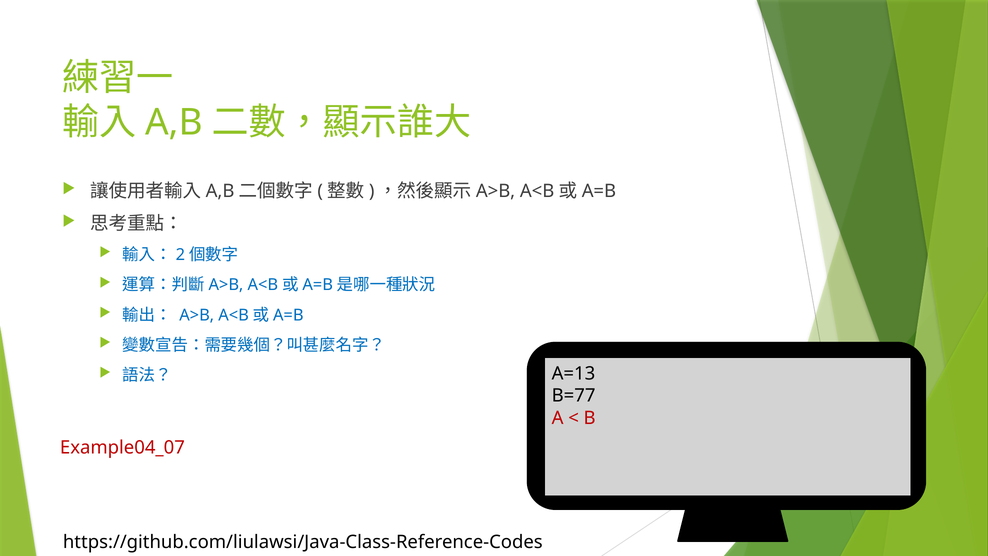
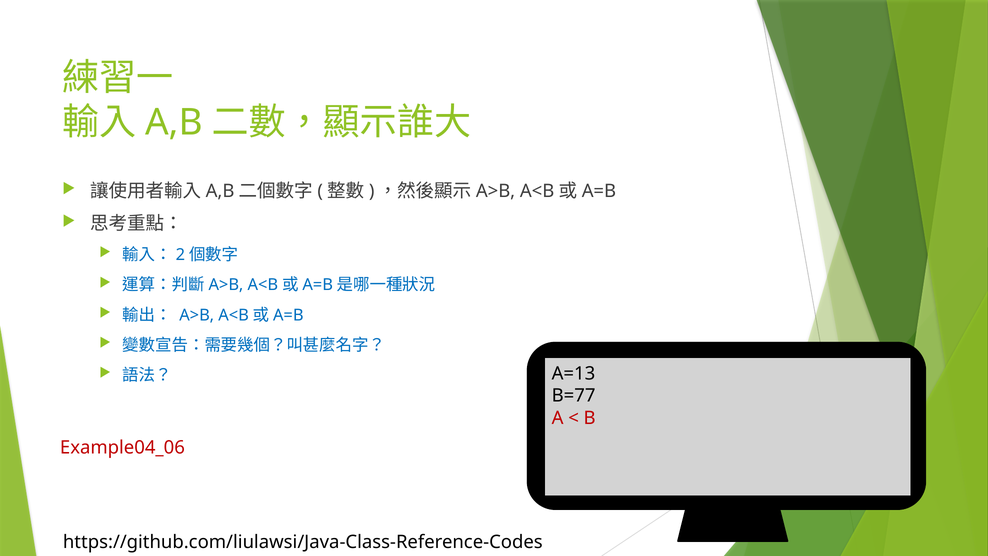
Example04_07: Example04_07 -> Example04_06
